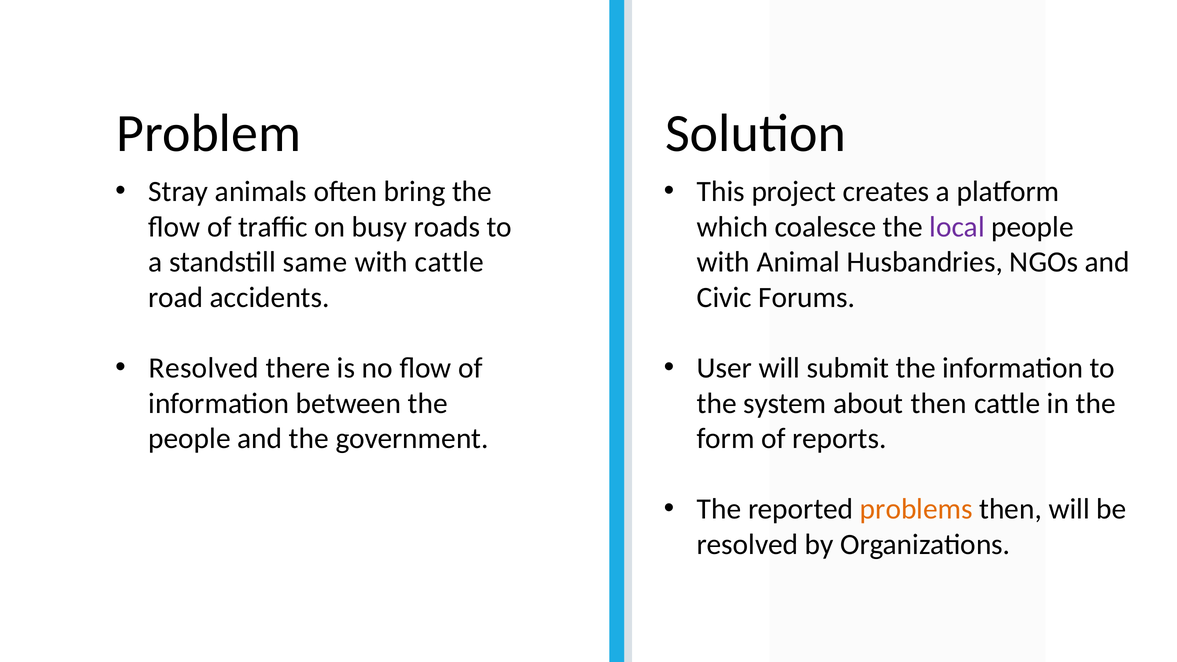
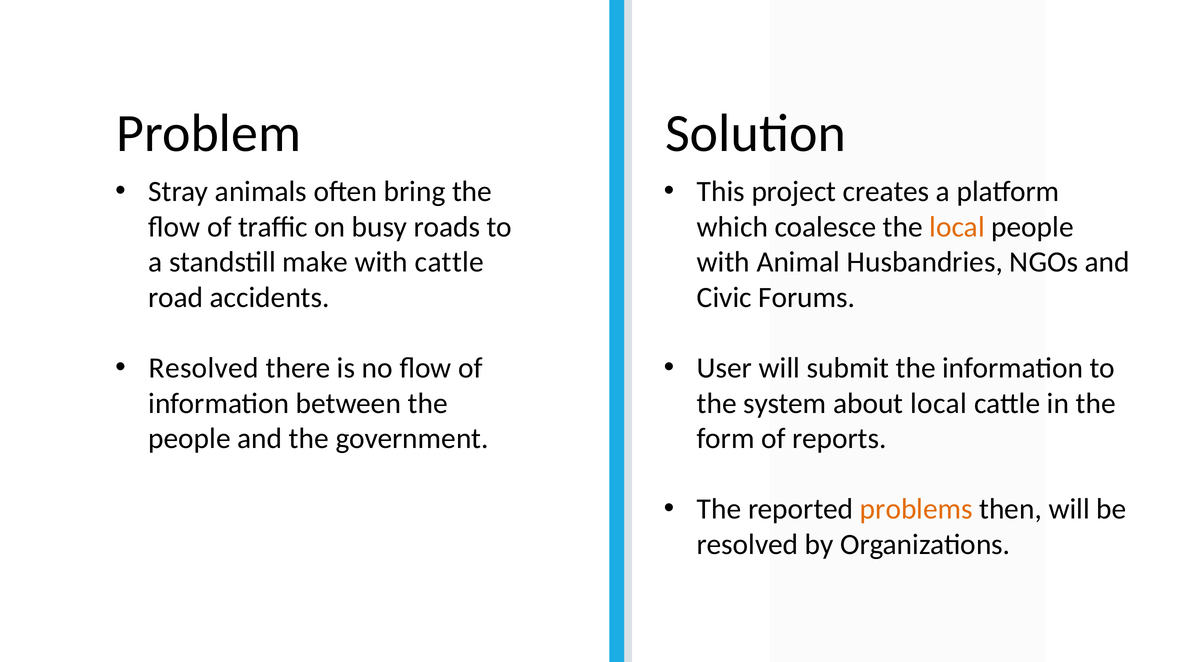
local at (957, 227) colour: purple -> orange
same: same -> make
about then: then -> local
